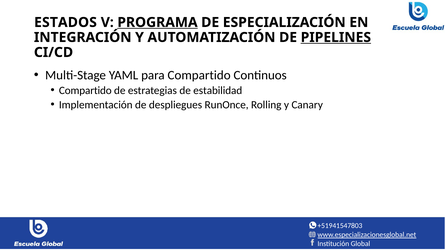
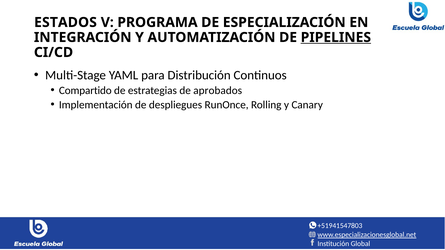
PROGRAMA underline: present -> none
para Compartido: Compartido -> Distribución
estabilidad: estabilidad -> aprobados
